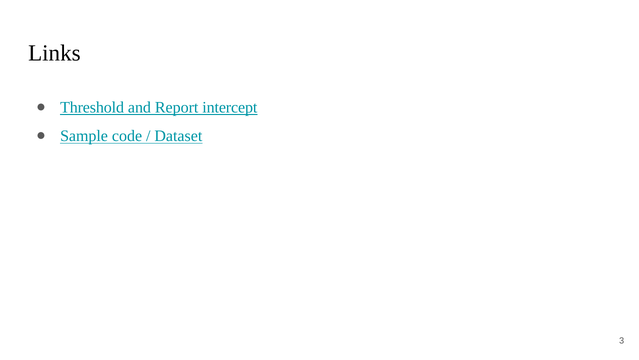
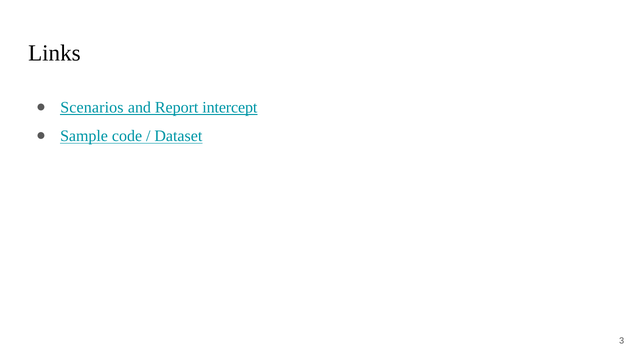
Threshold: Threshold -> Scenarios
